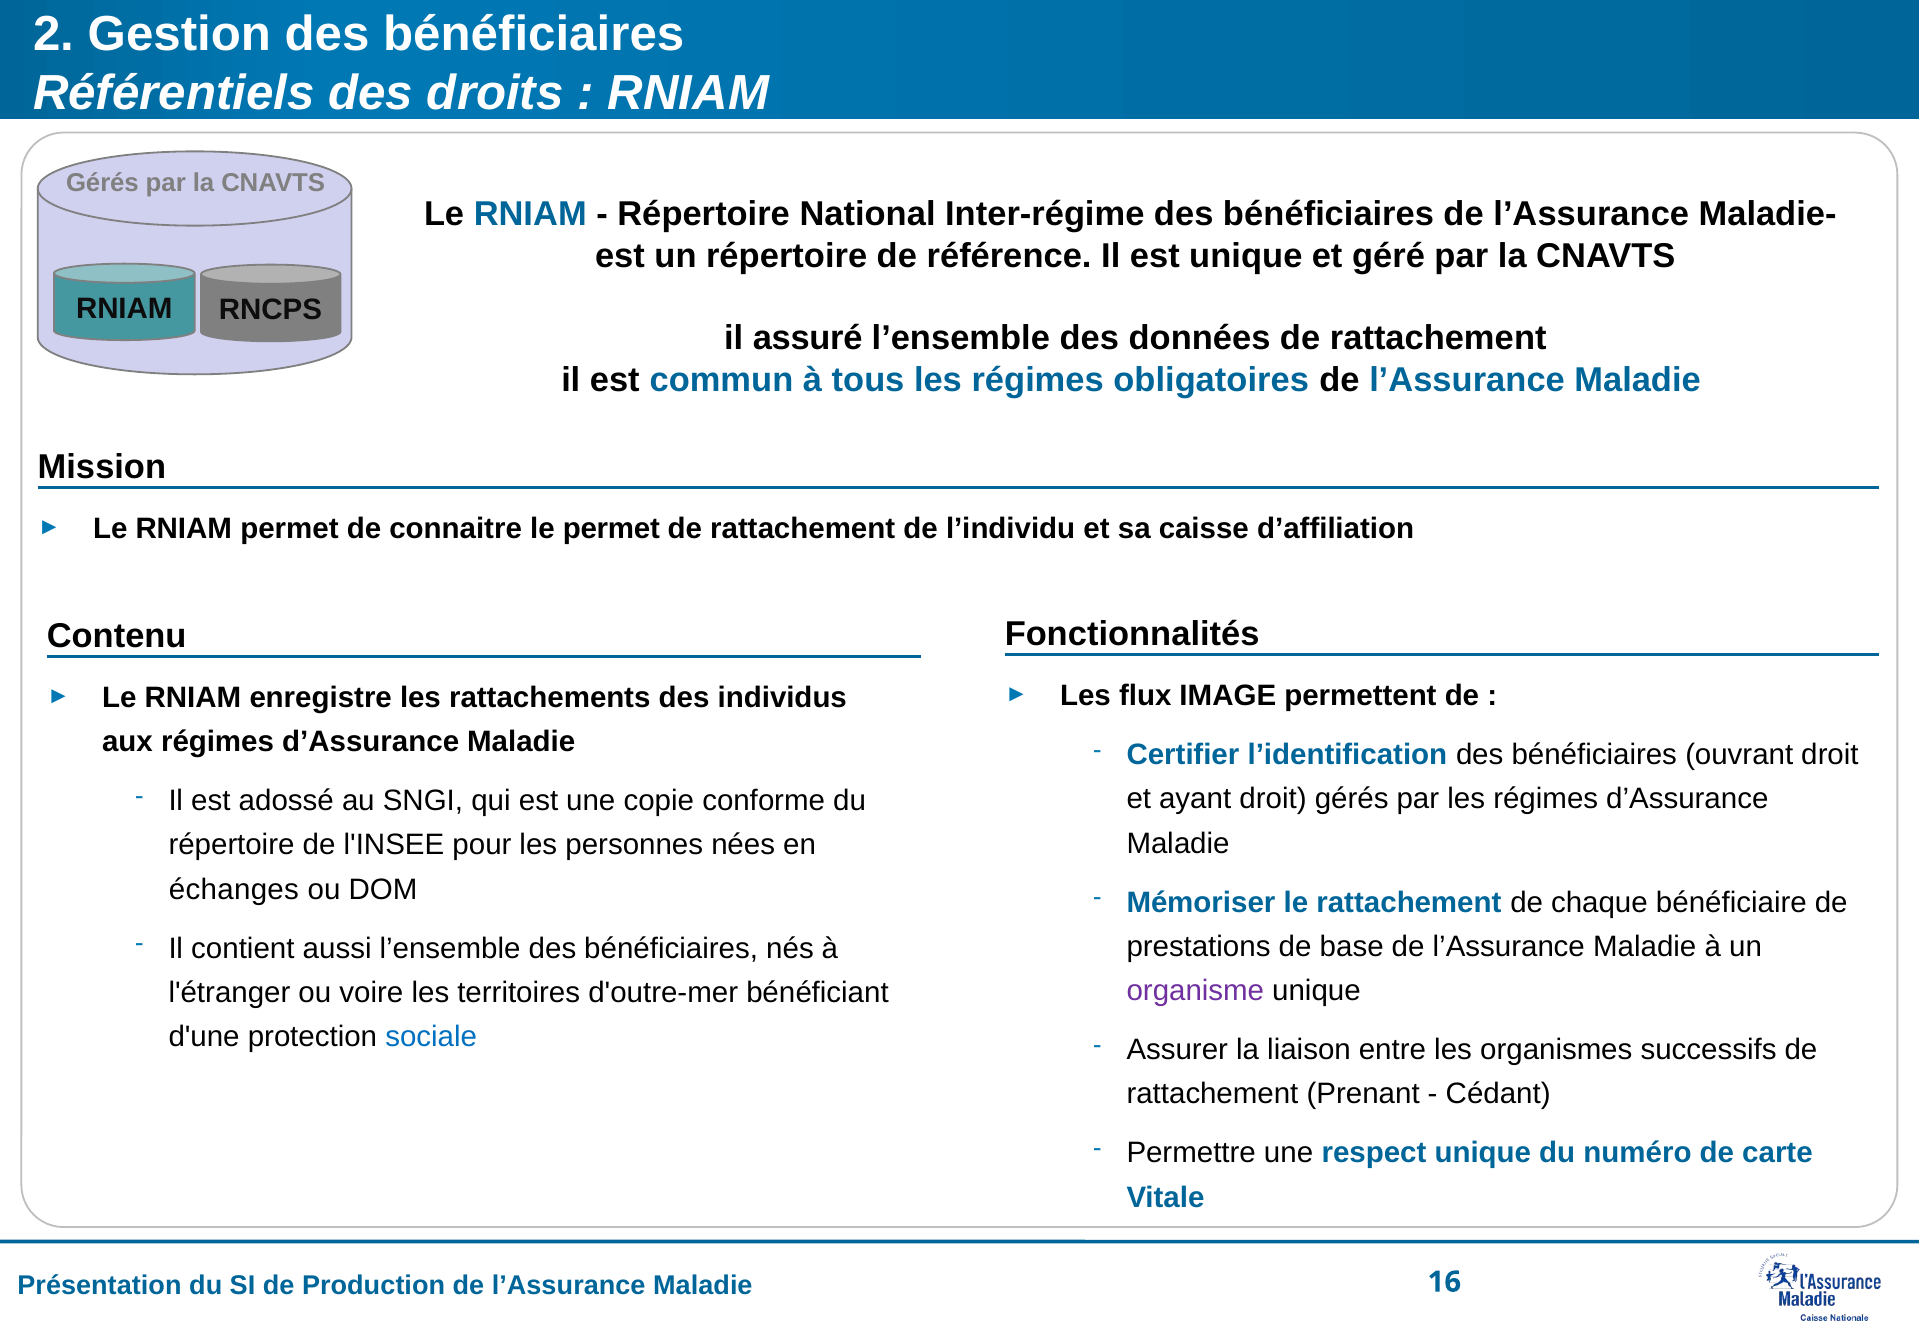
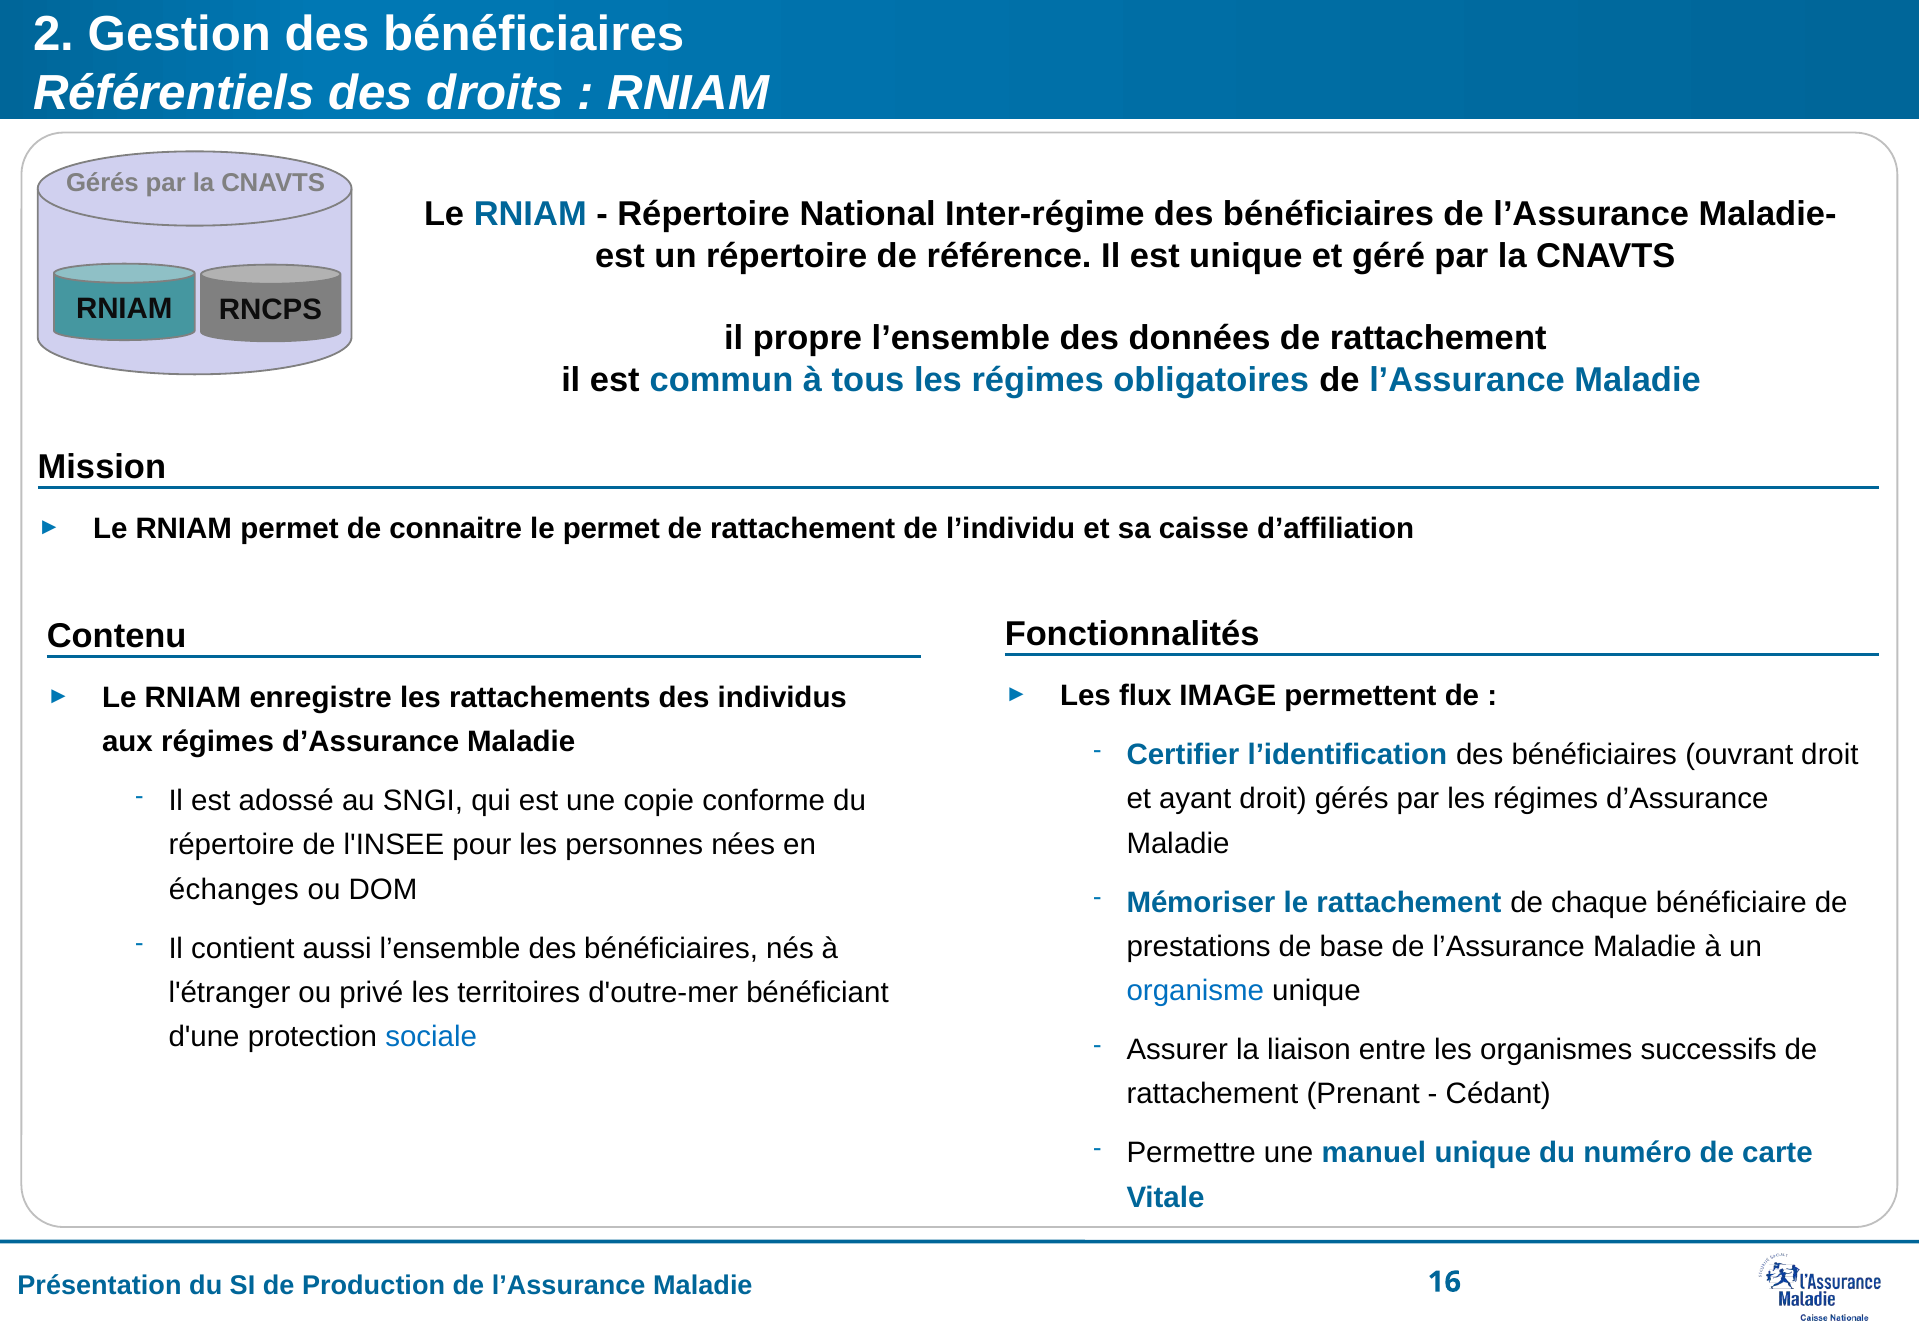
assuré: assuré -> propre
organisme colour: purple -> blue
voire: voire -> privé
respect: respect -> manuel
